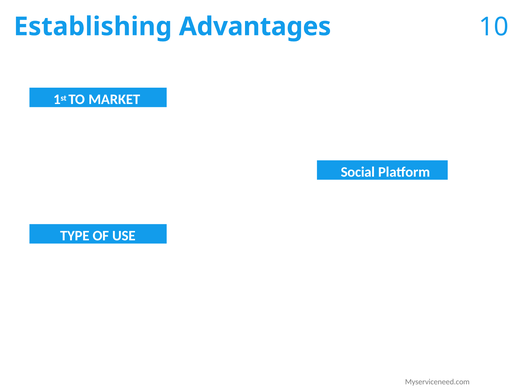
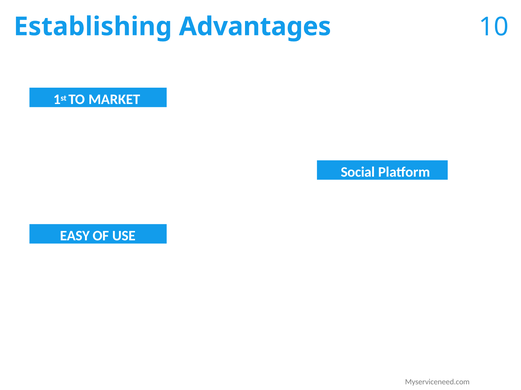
TYPE: TYPE -> EASY
